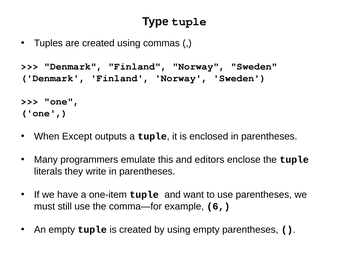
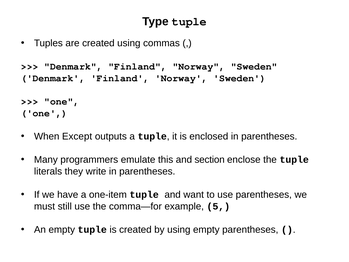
editors: editors -> section
6: 6 -> 5
